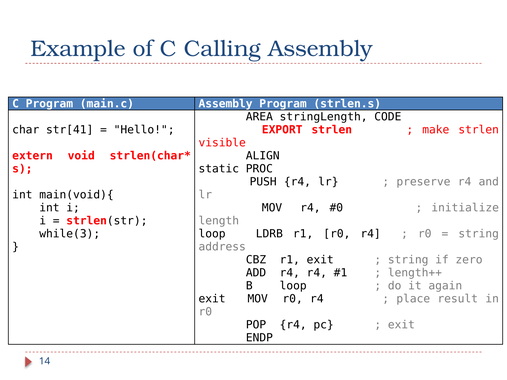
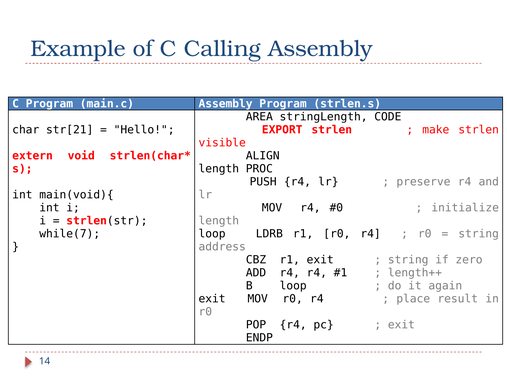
str[41: str[41 -> str[21
static at (219, 169): static -> length
while(3: while(3 -> while(7
